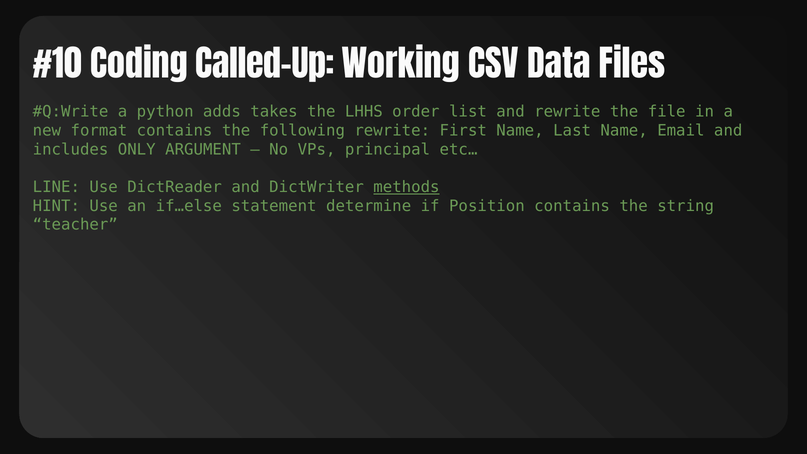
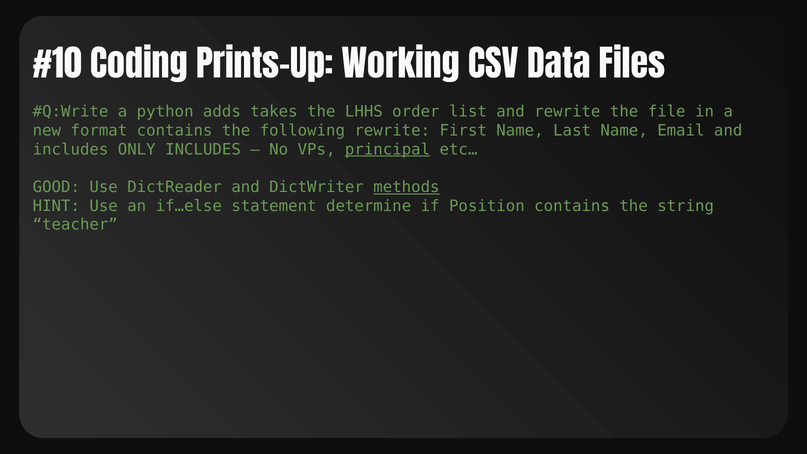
Called-Up: Called-Up -> Prints-Up
ONLY ARGUMENT: ARGUMENT -> INCLUDES
principal underline: none -> present
LINE: LINE -> GOOD
